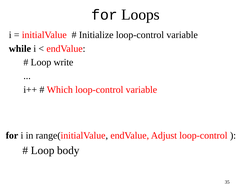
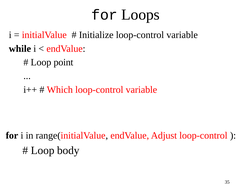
write: write -> point
